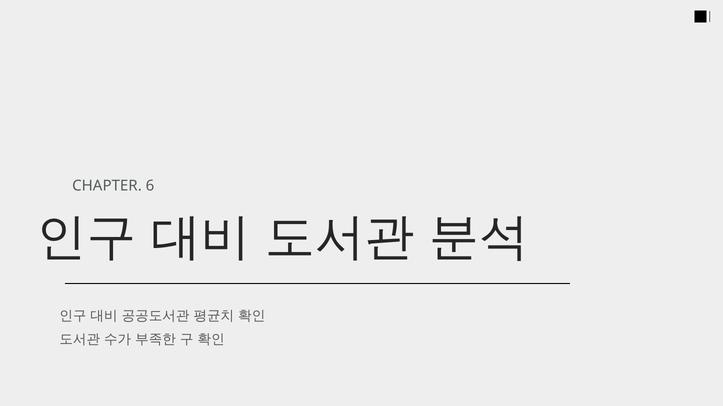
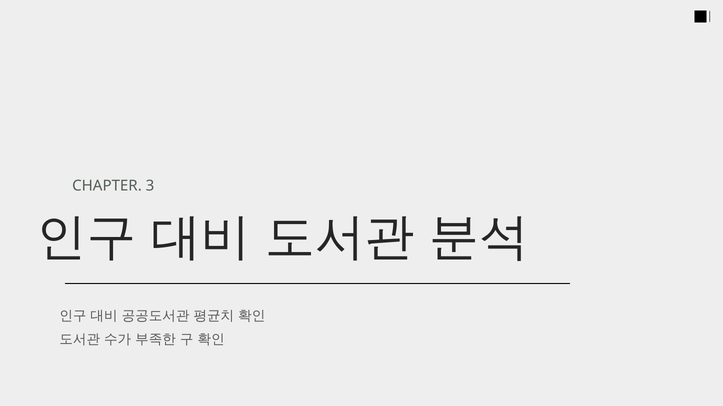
6: 6 -> 3
